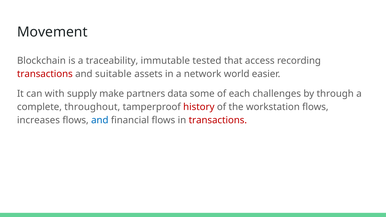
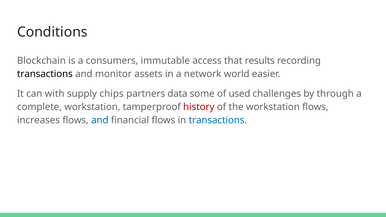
Movement: Movement -> Conditions
traceability: traceability -> consumers
tested: tested -> access
access: access -> results
transactions at (45, 74) colour: red -> black
suitable: suitable -> monitor
make: make -> chips
each: each -> used
complete throughout: throughout -> workstation
transactions at (218, 120) colour: red -> blue
